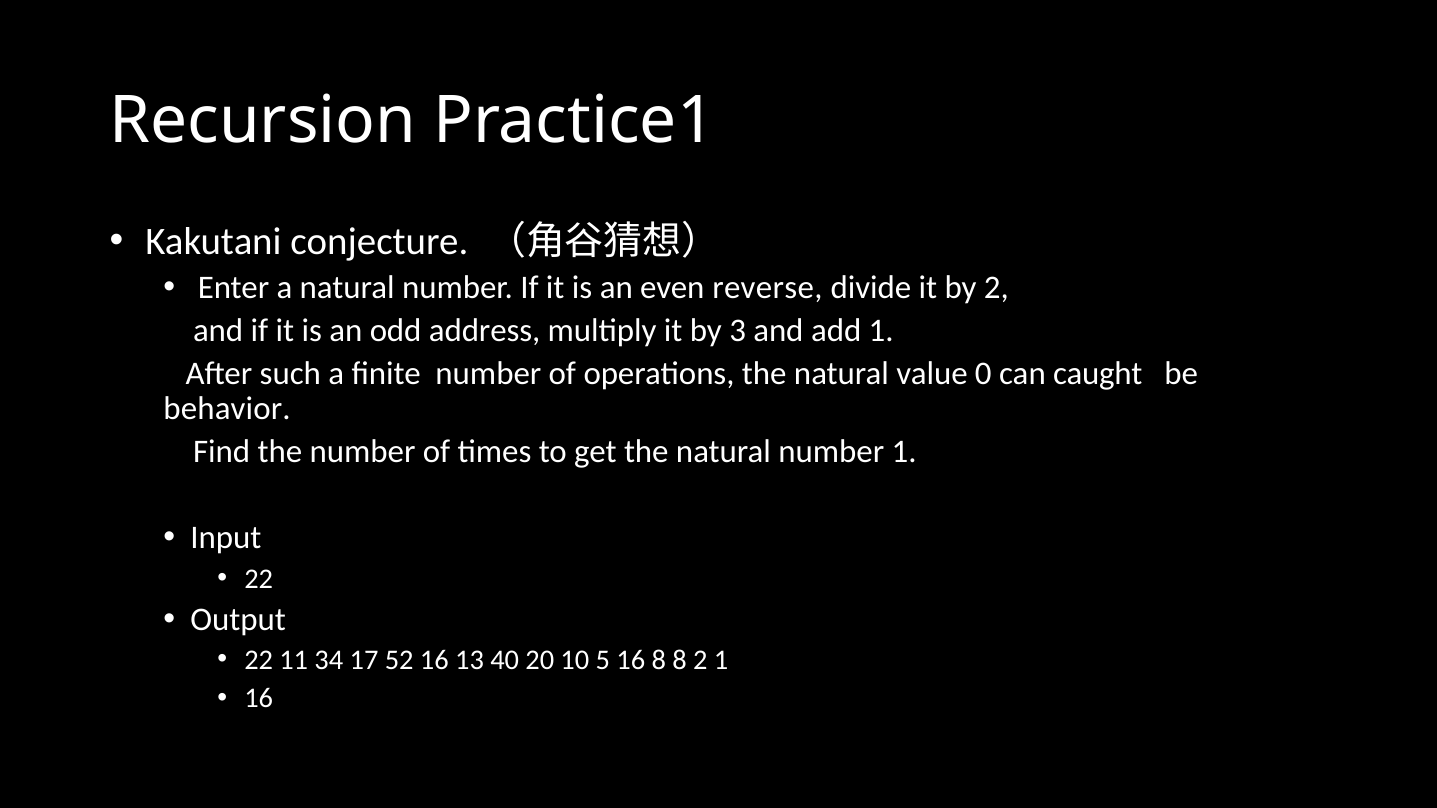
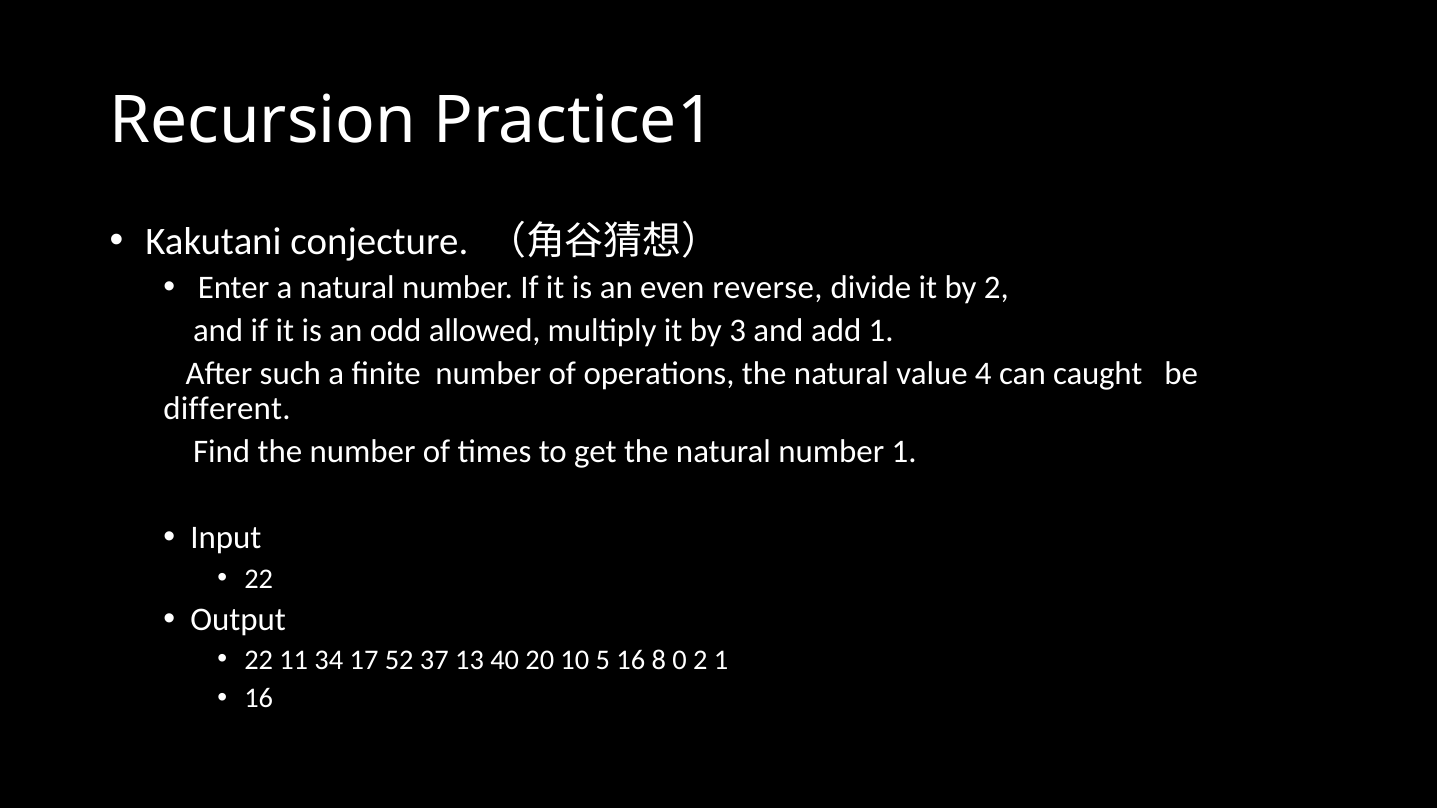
address: address -> allowed
0: 0 -> 4
behavior: behavior -> different
52 16: 16 -> 37
8 8: 8 -> 0
